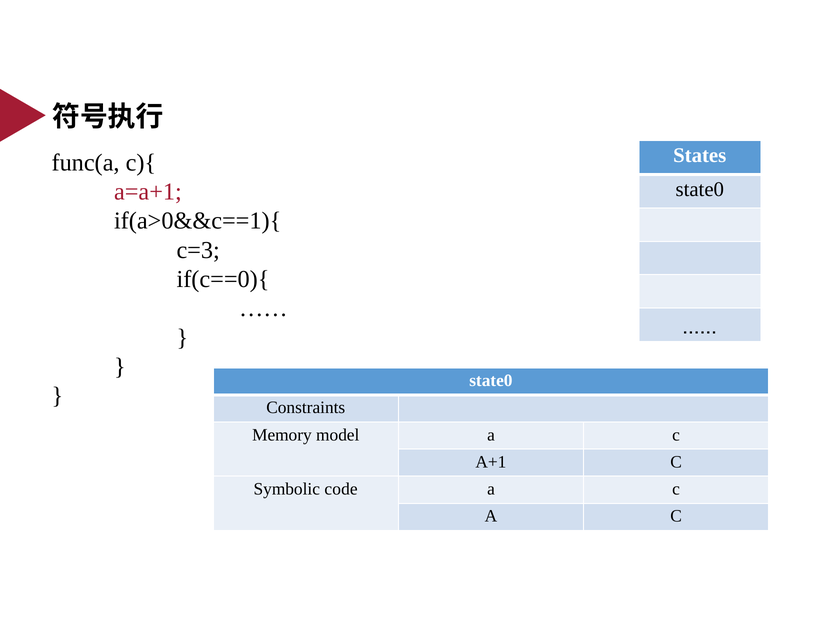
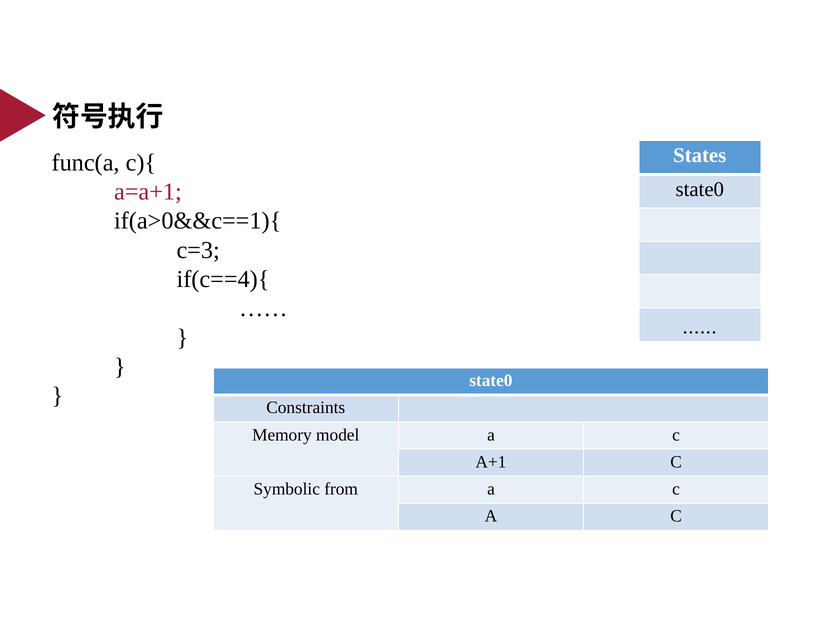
if(c==0){: if(c==0){ -> if(c==4){
code: code -> from
